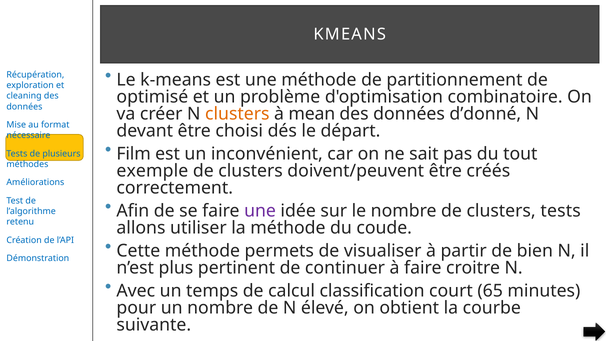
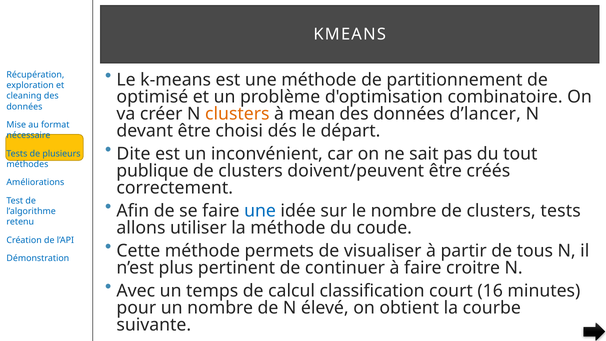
d’donné: d’donné -> d’lancer
Film: Film -> Dite
exemple: exemple -> publique
une at (260, 211) colour: purple -> blue
bien: bien -> tous
65: 65 -> 16
